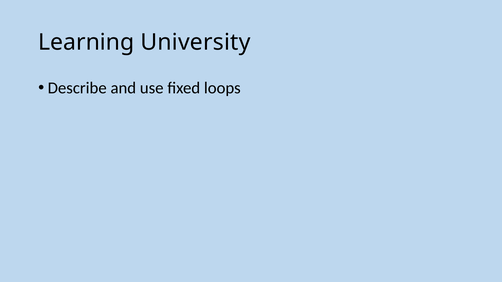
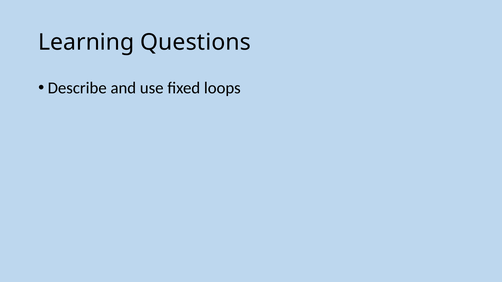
University: University -> Questions
